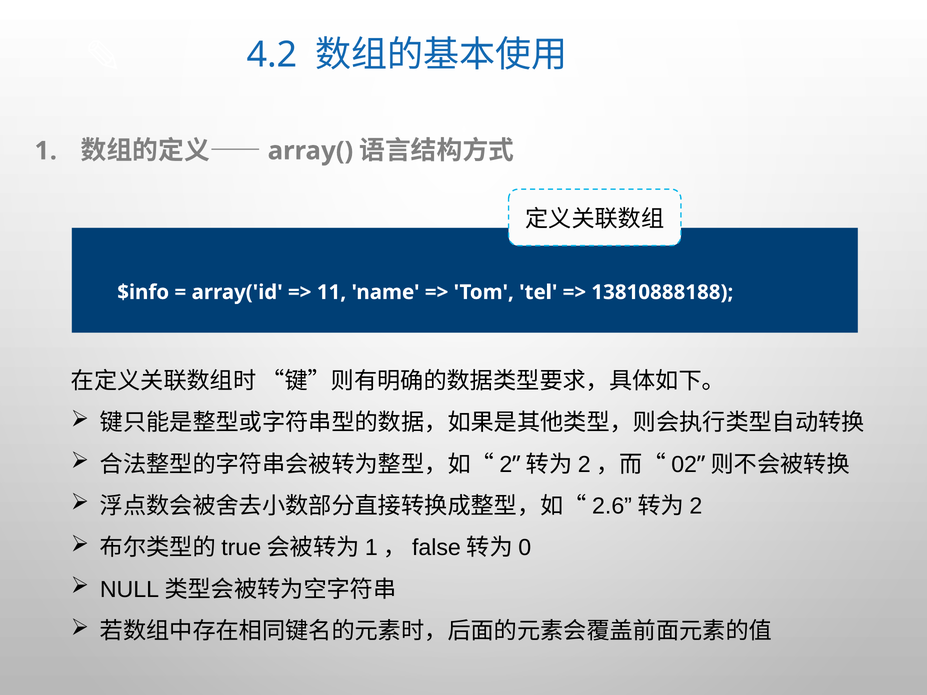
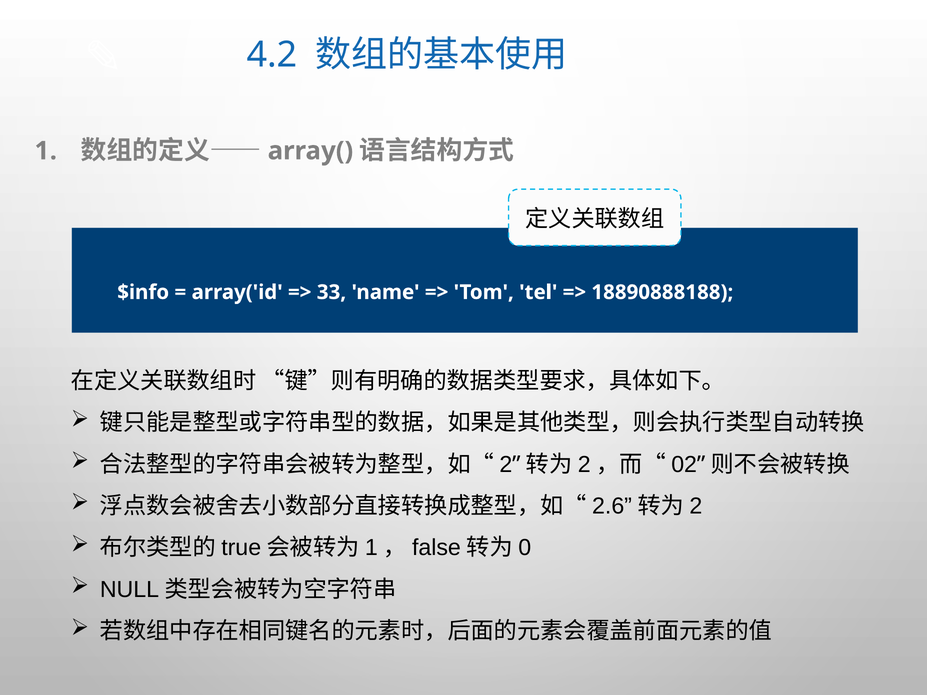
11: 11 -> 33
13810888188: 13810888188 -> 18890888188
